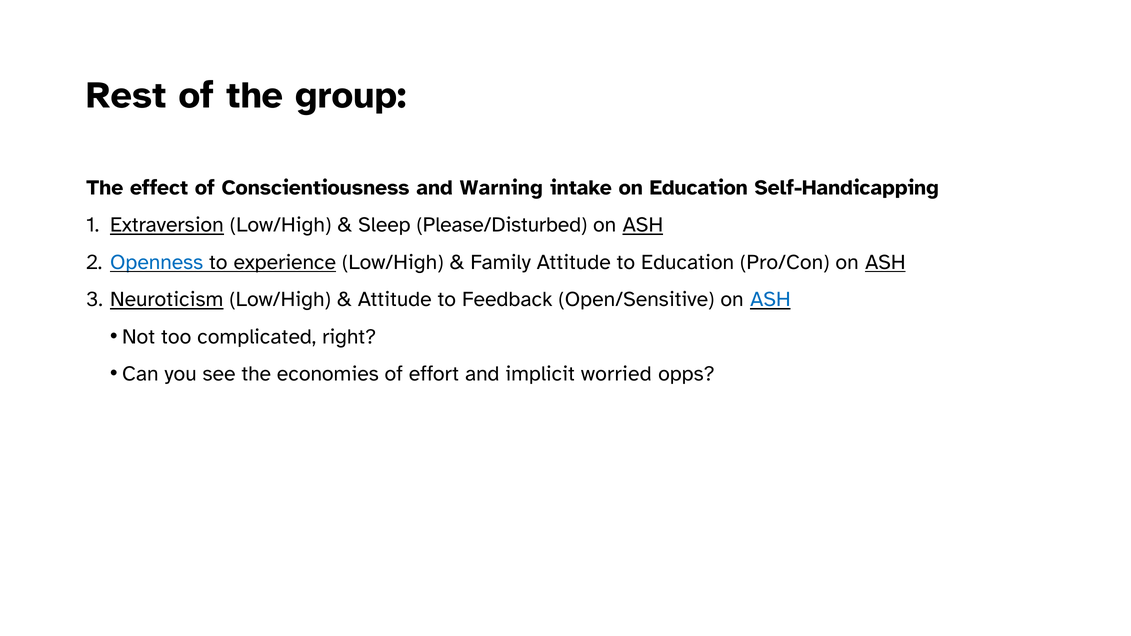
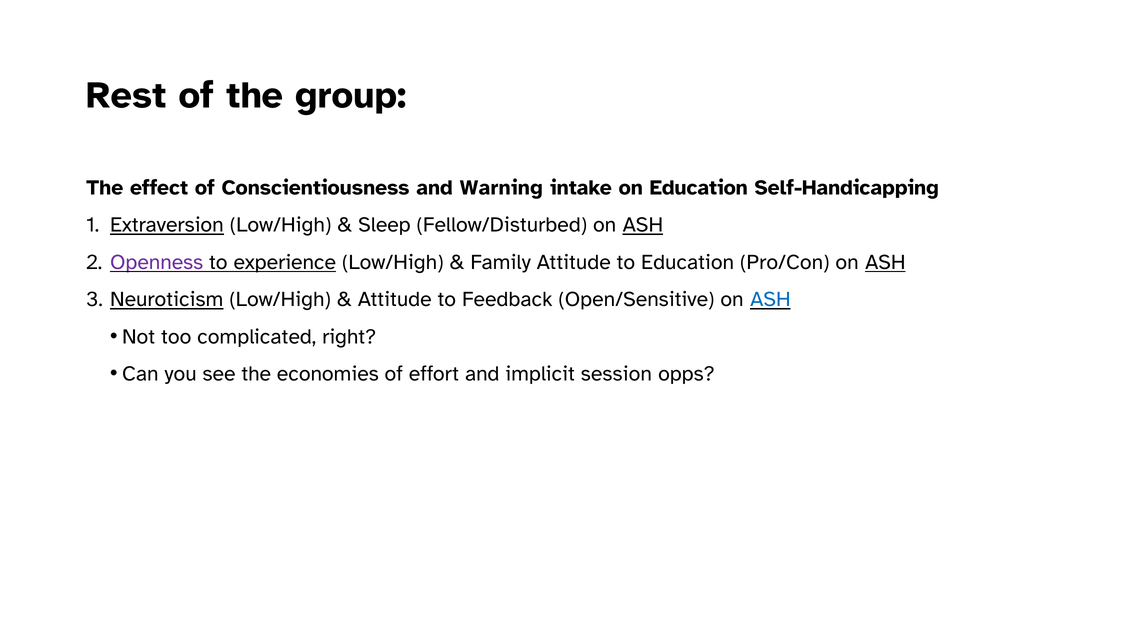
Please/Disturbed: Please/Disturbed -> Fellow/Disturbed
Openness colour: blue -> purple
worried: worried -> session
